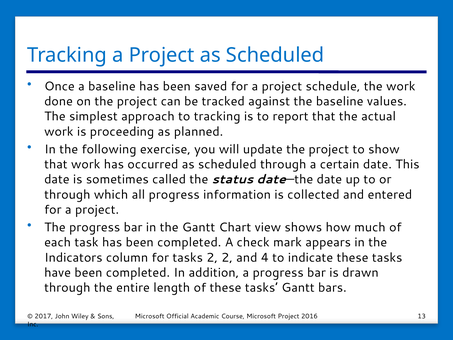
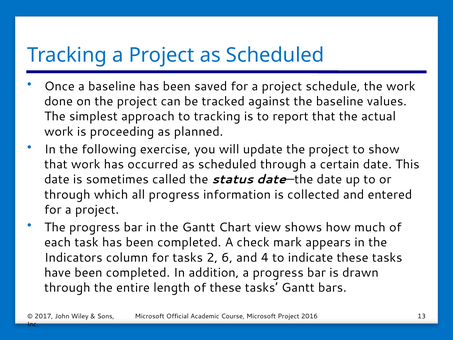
2 2: 2 -> 6
